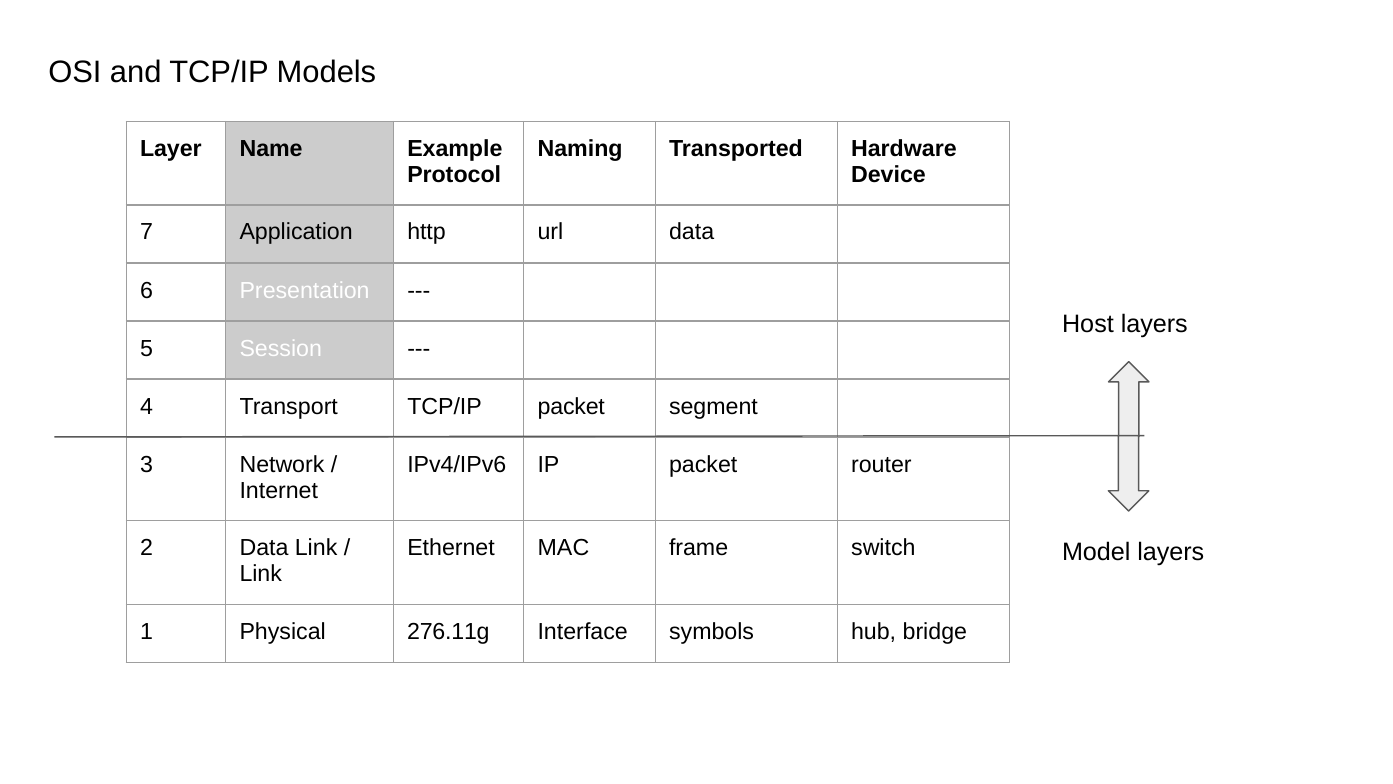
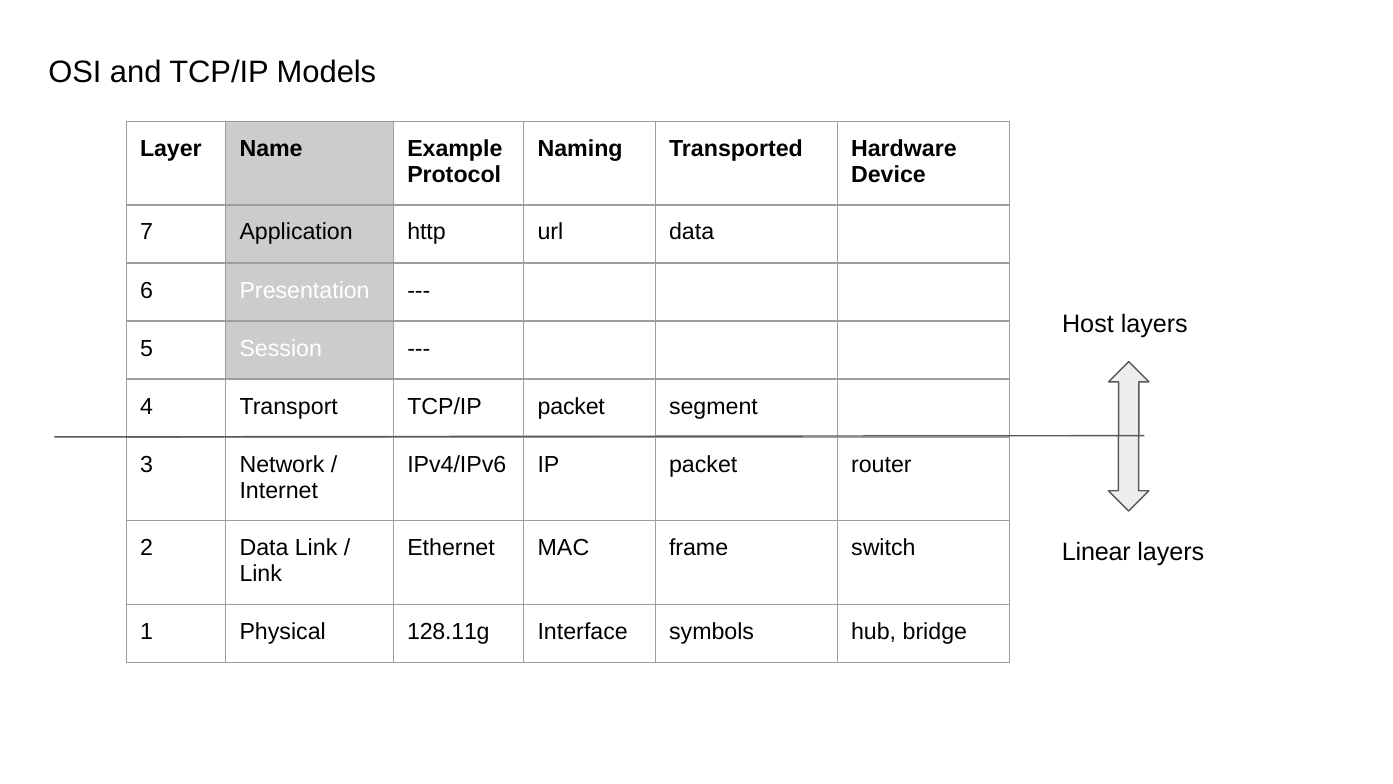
Model: Model -> Linear
276.11g: 276.11g -> 128.11g
